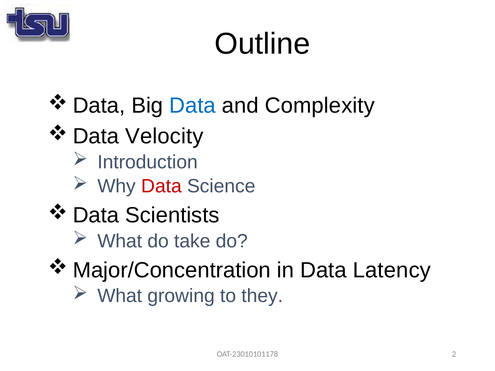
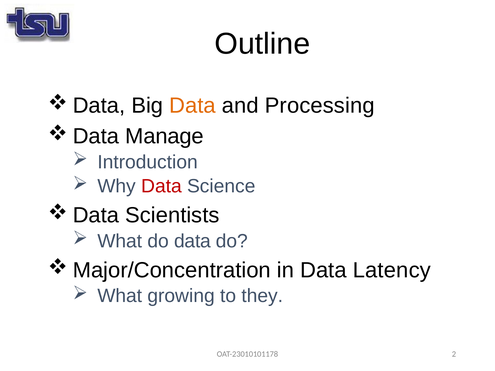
Data at (193, 106) colour: blue -> orange
Complexity: Complexity -> Processing
Velocity: Velocity -> Manage
do take: take -> data
